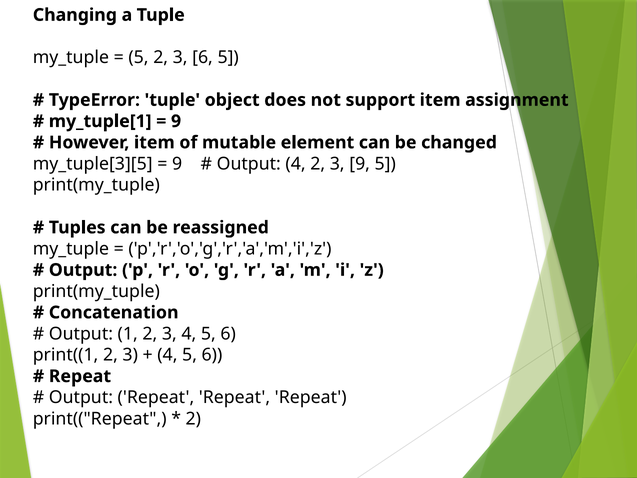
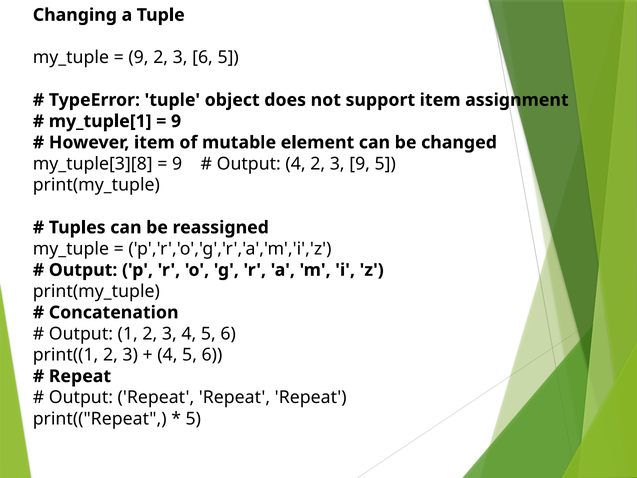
5 at (139, 57): 5 -> 9
my_tuple[3][5: my_tuple[3][5 -> my_tuple[3][8
2 at (193, 419): 2 -> 5
